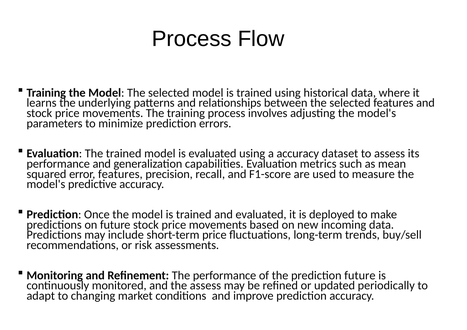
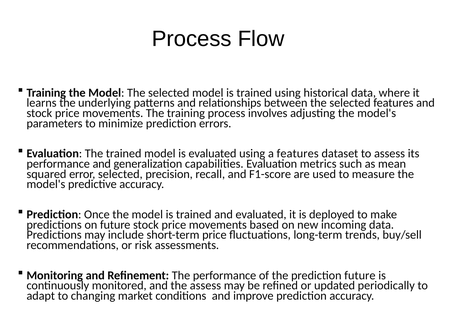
a accuracy: accuracy -> features
error features: features -> selected
